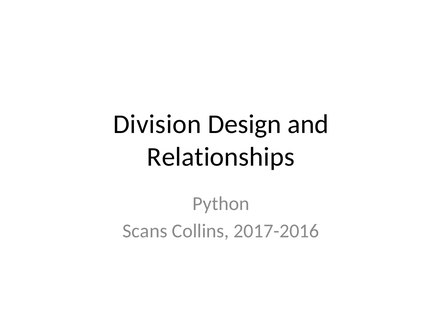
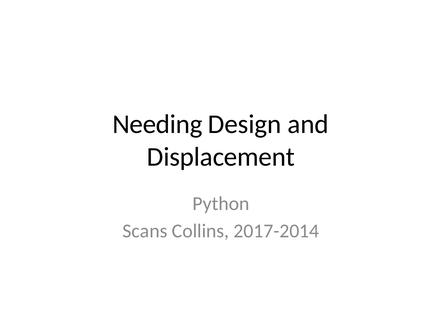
Division: Division -> Needing
Relationships: Relationships -> Displacement
2017-2016: 2017-2016 -> 2017-2014
